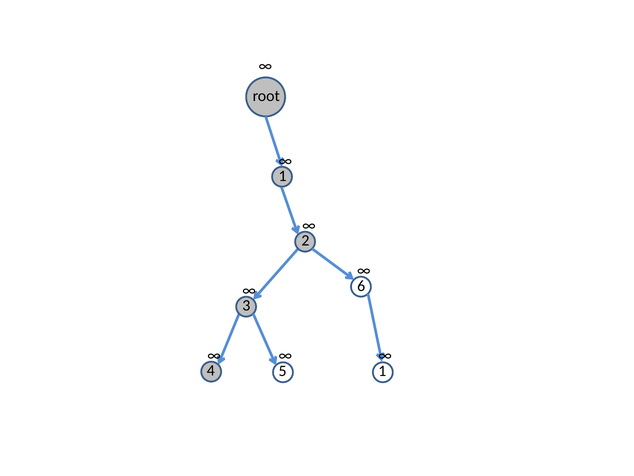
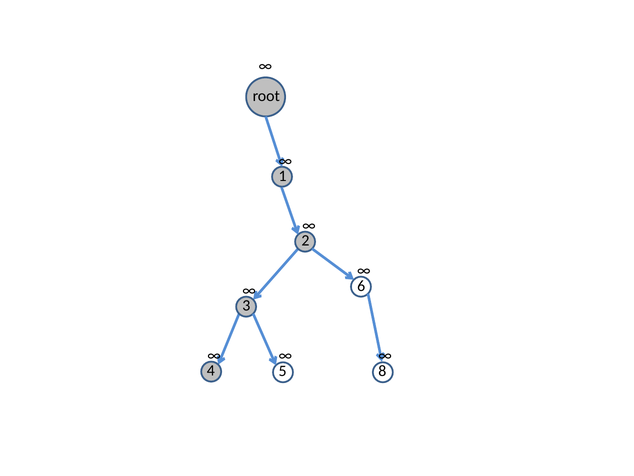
4 1: 1 -> 8
